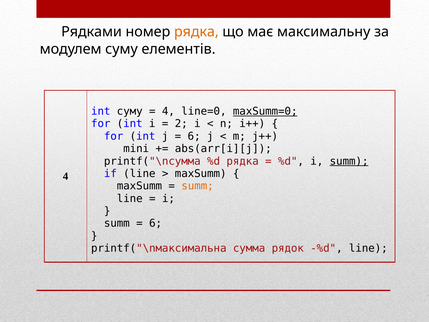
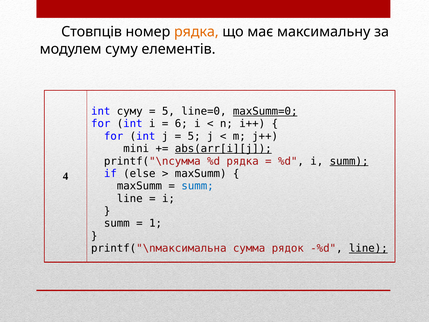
Рядками: Рядками -> Стовпців
4 at (168, 111): 4 -> 5
2: 2 -> 6
6 at (194, 136): 6 -> 5
abs(arr[i][j underline: none -> present
if line: line -> else
summ at (198, 186) colour: orange -> blue
6 at (156, 223): 6 -> 1
line at (368, 248) underline: none -> present
